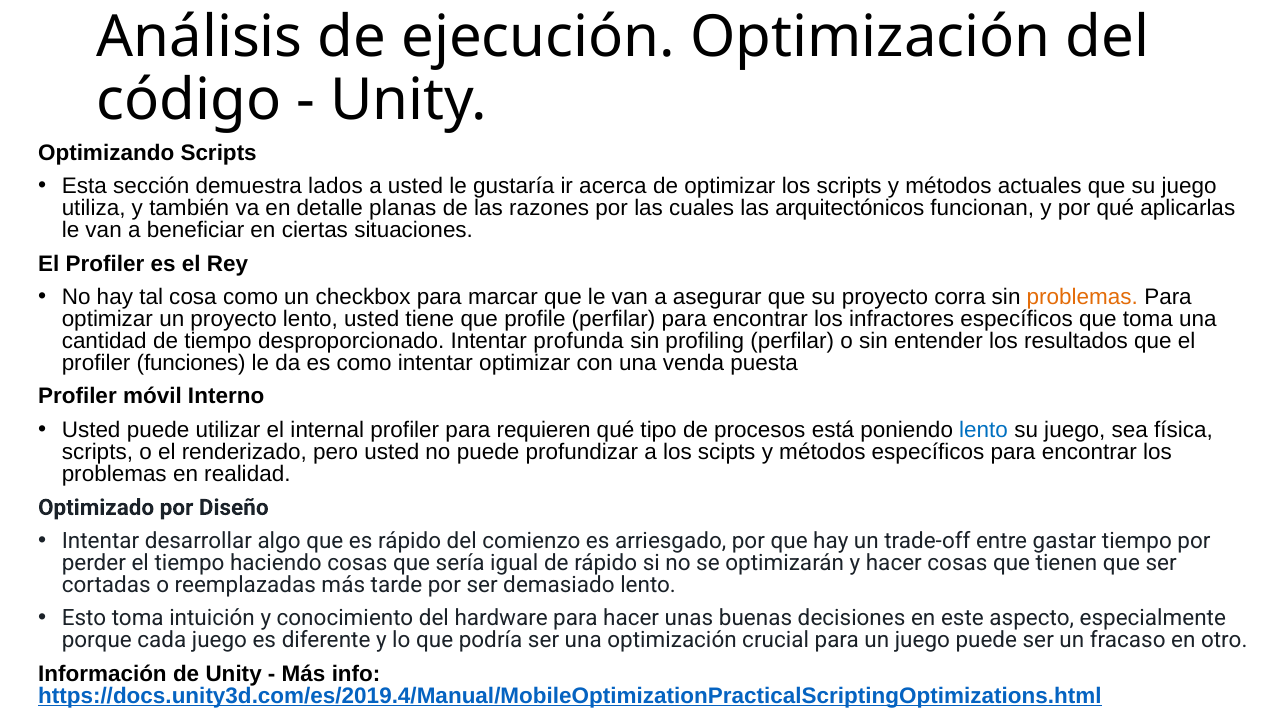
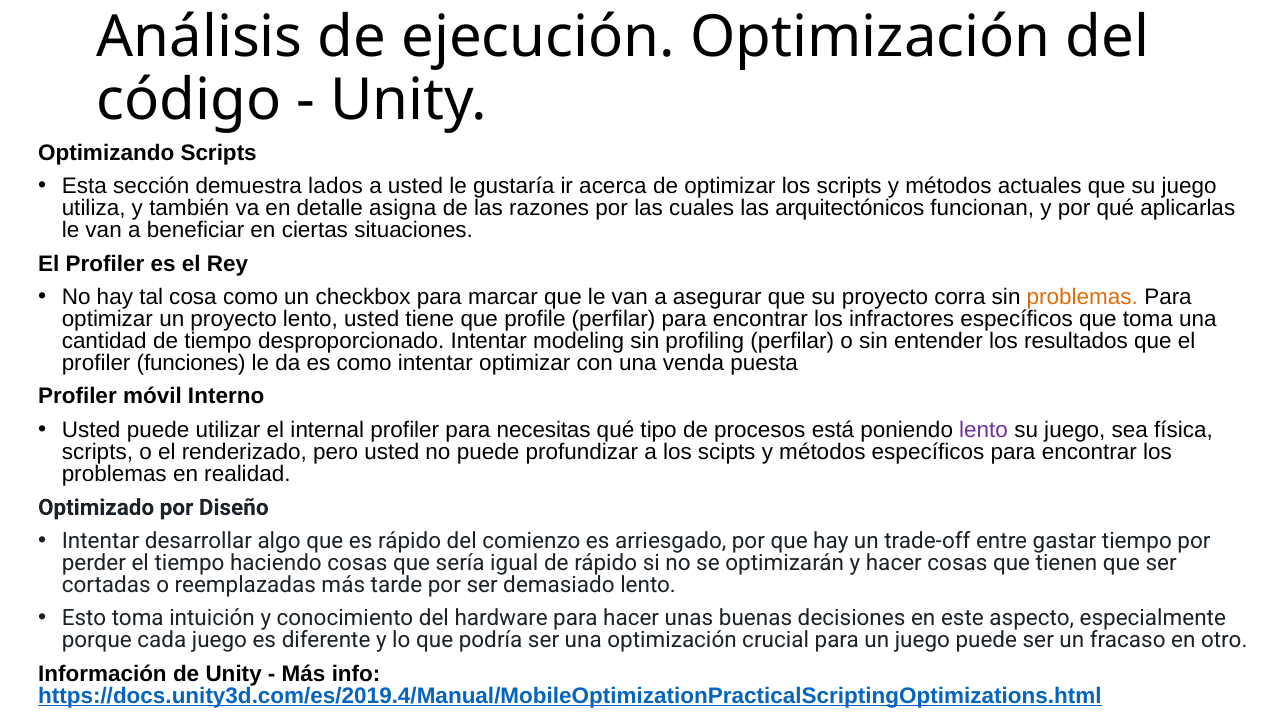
planas: planas -> asigna
profunda: profunda -> modeling
requieren: requieren -> necesitas
lento at (984, 430) colour: blue -> purple
